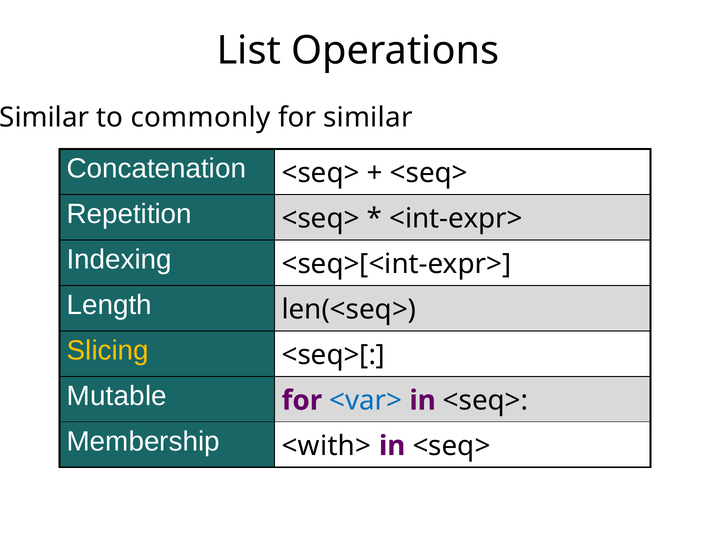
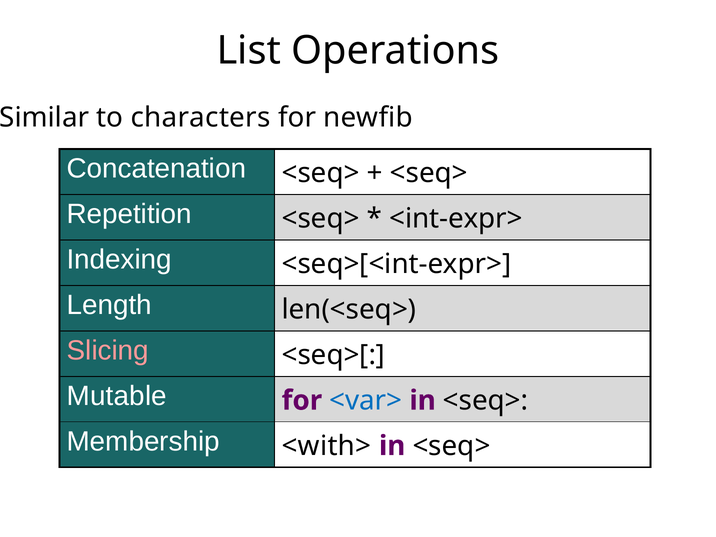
commonly: commonly -> characters
for similar: similar -> newfib
Slicing colour: yellow -> pink
